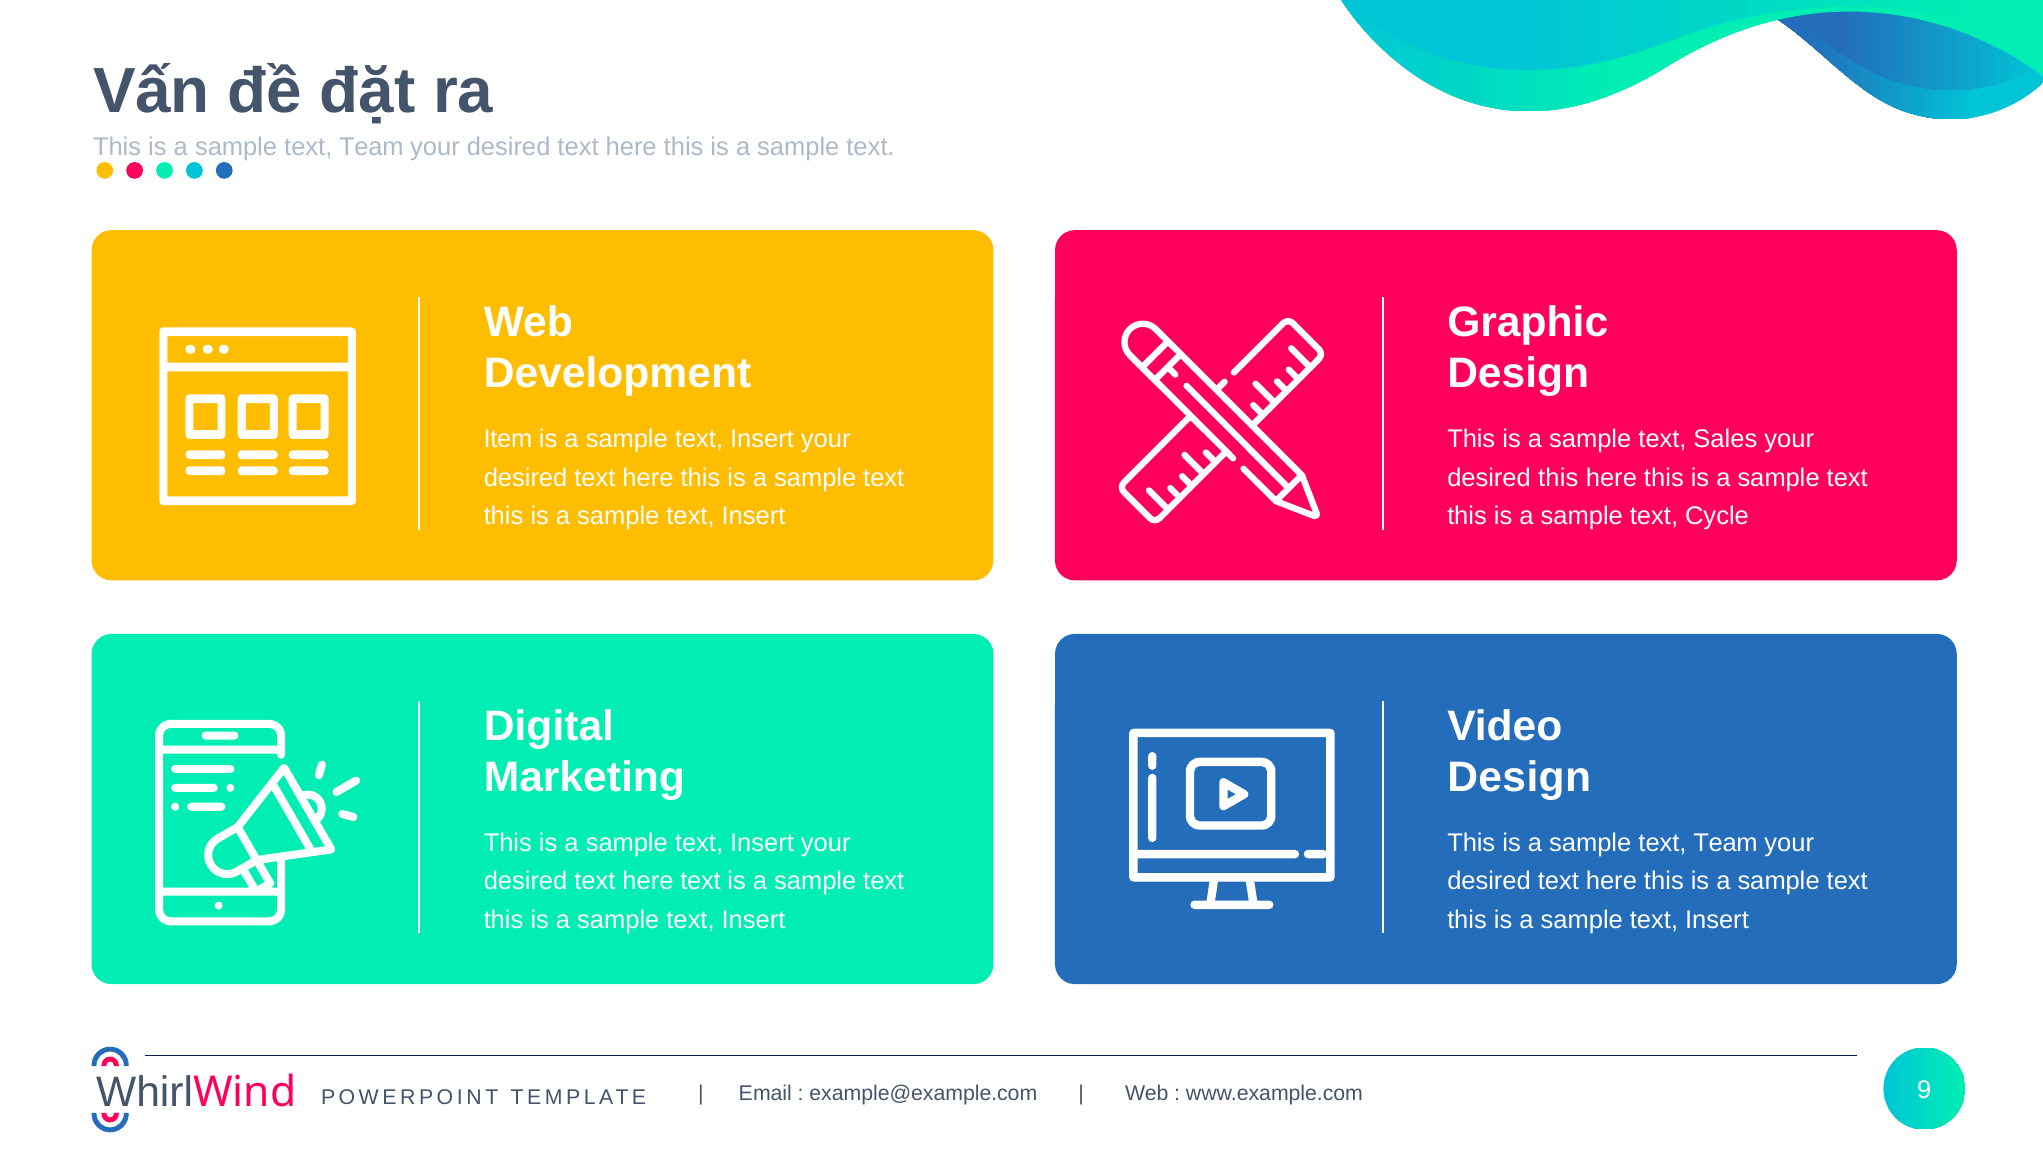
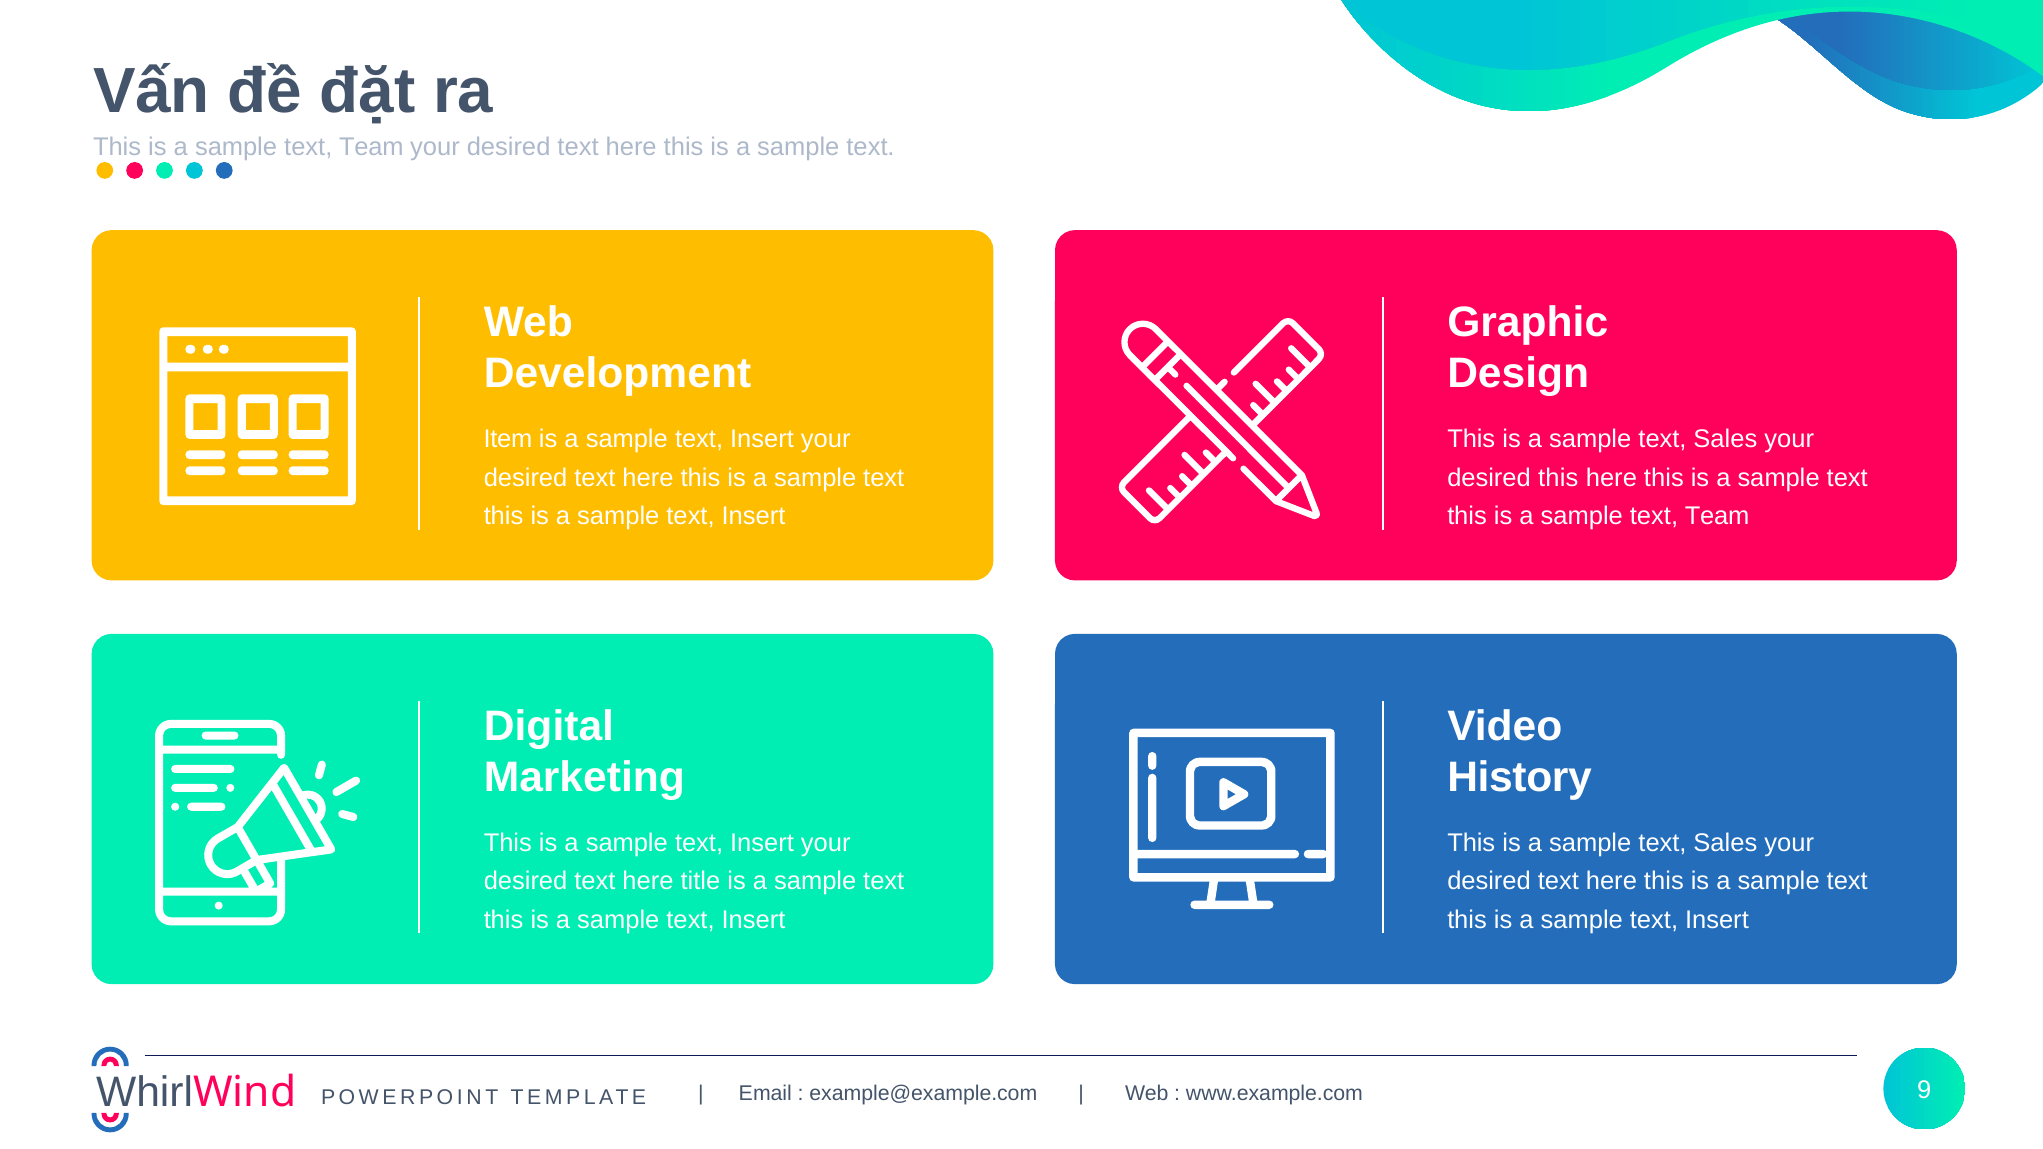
Cycle at (1717, 516): Cycle -> Team
Design at (1519, 777): Design -> History
Team at (1726, 843): Team -> Sales
here text: text -> title
